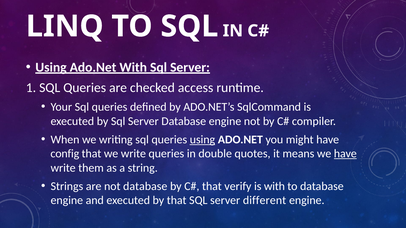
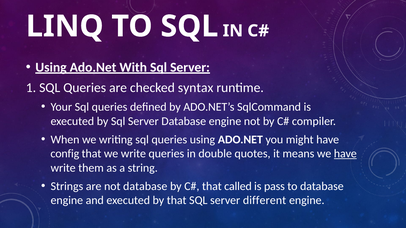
access: access -> syntax
using at (202, 140) underline: present -> none
verify: verify -> called
is with: with -> pass
